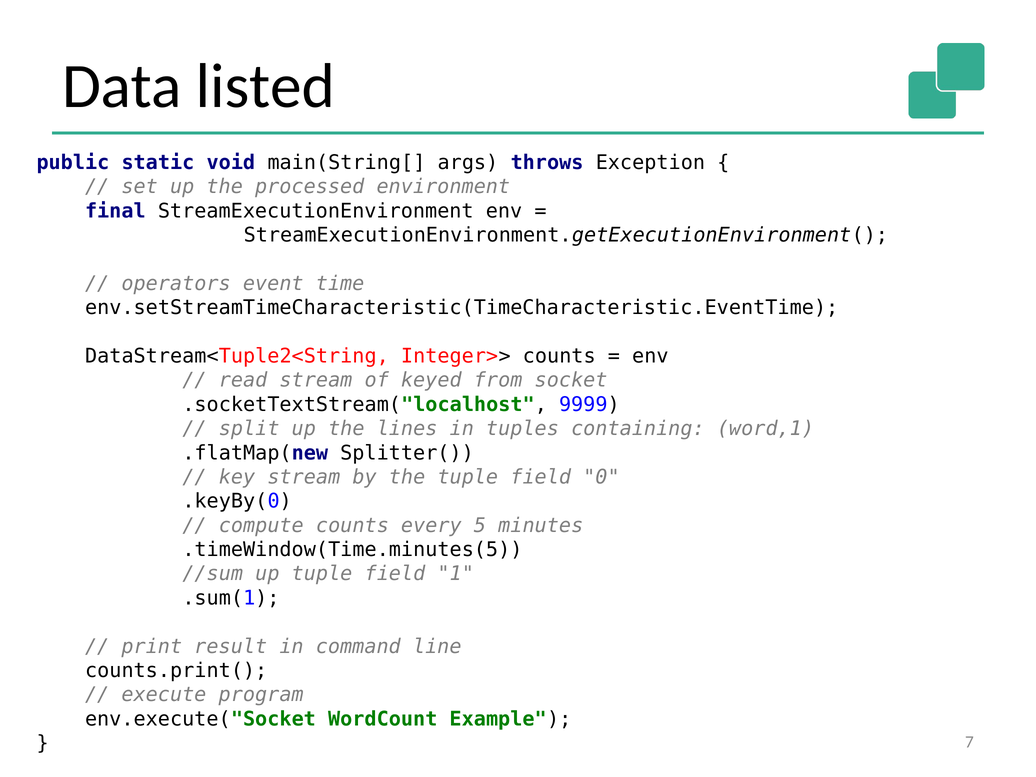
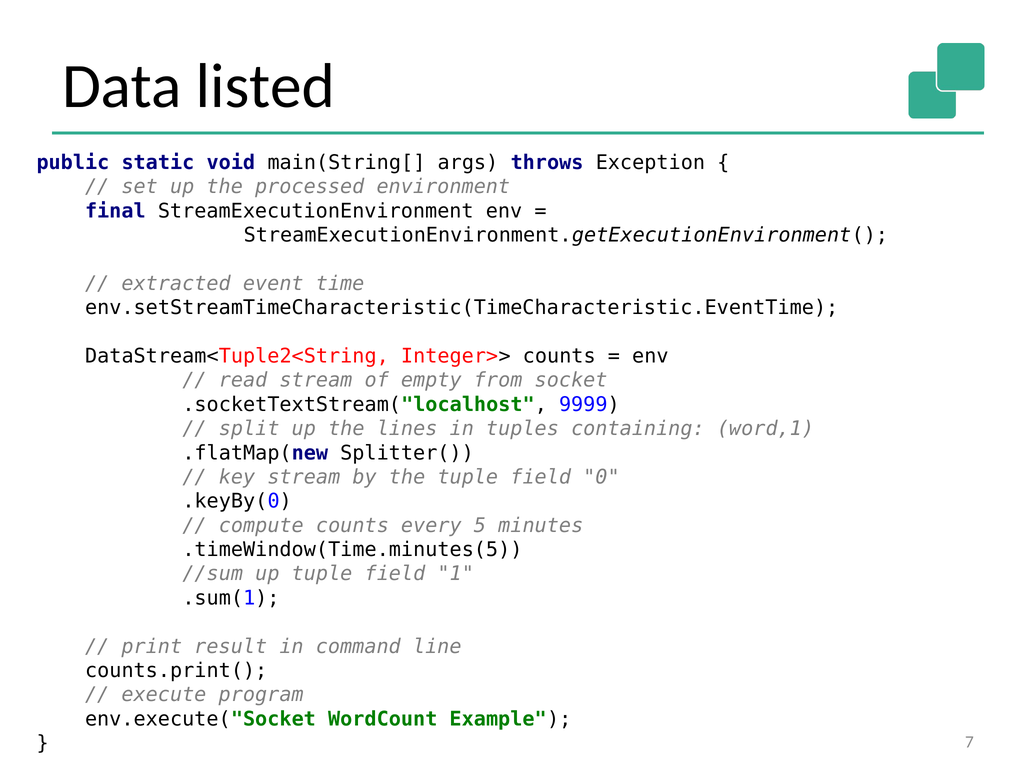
operators: operators -> extracted
keyed: keyed -> empty
